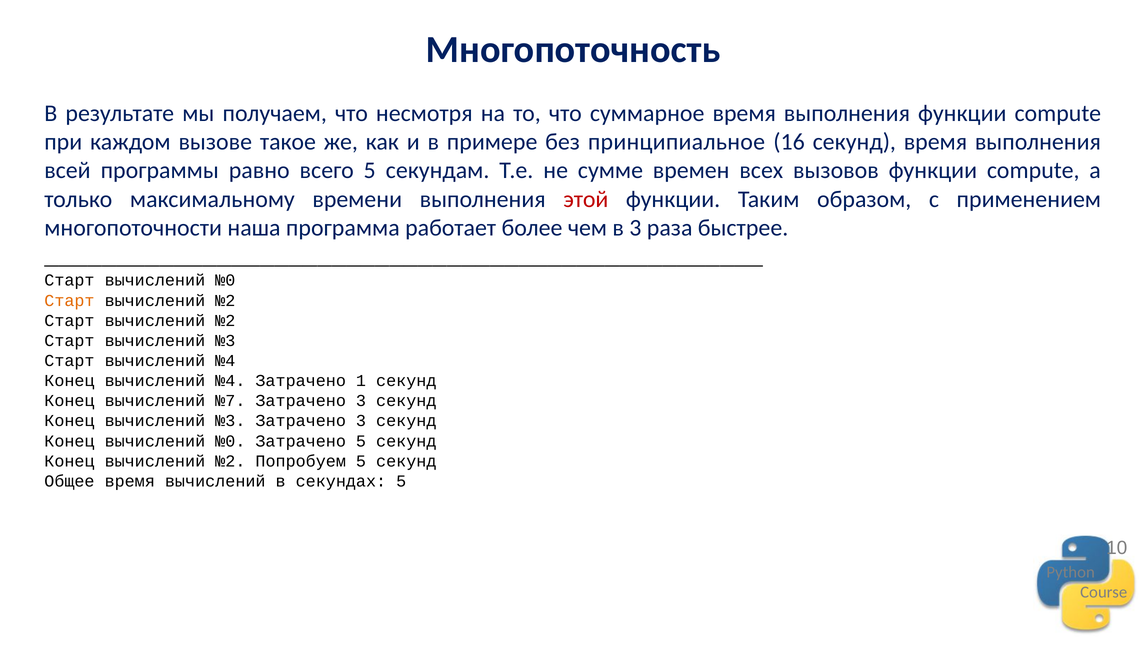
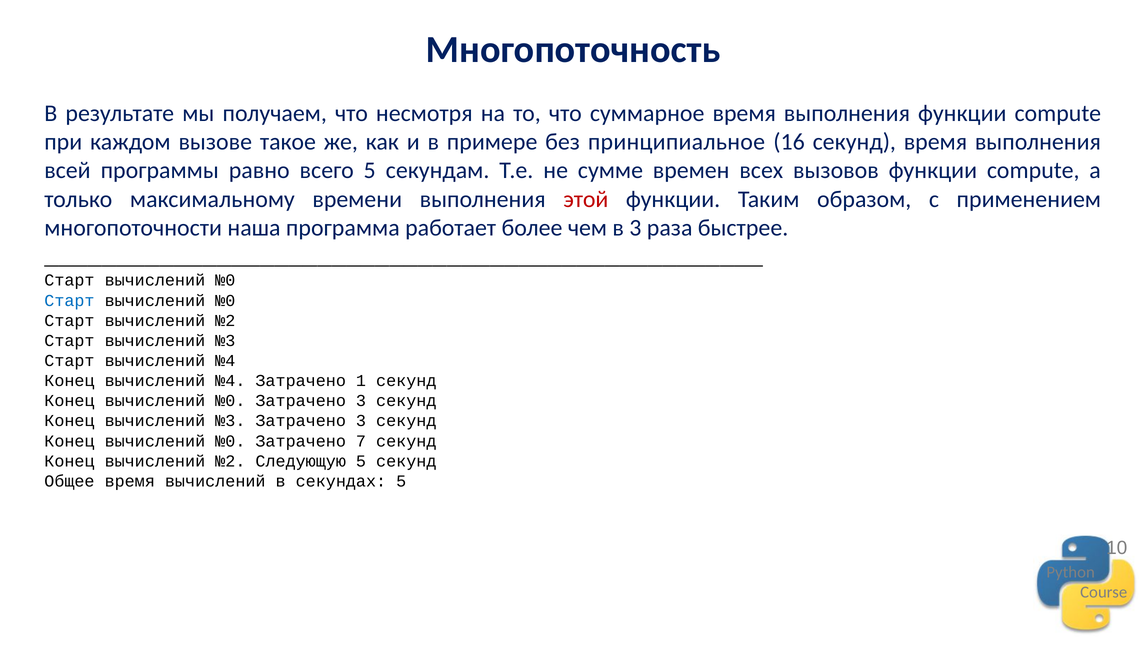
Старт at (69, 301) colour: orange -> blue
№2 at (225, 301): №2 -> №0
№7 at (230, 401): №7 -> №0
Затрачено 5: 5 -> 7
Попробуем: Попробуем -> Следующую
